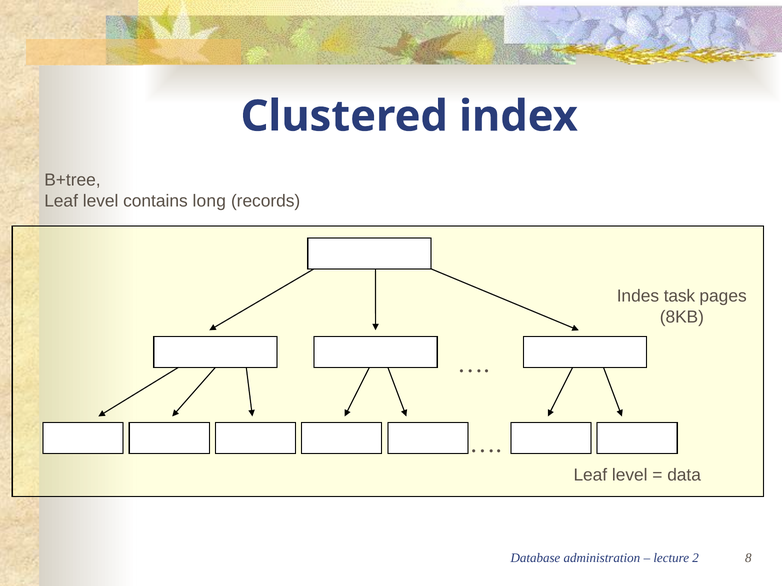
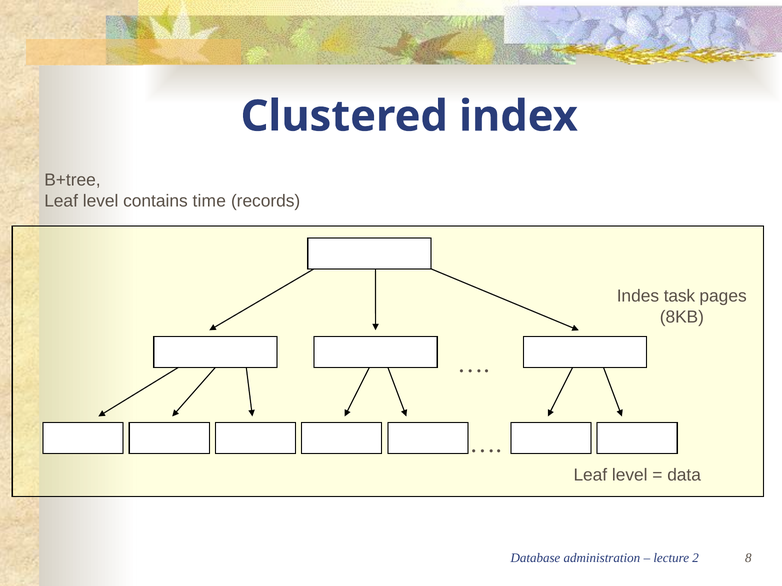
long: long -> time
